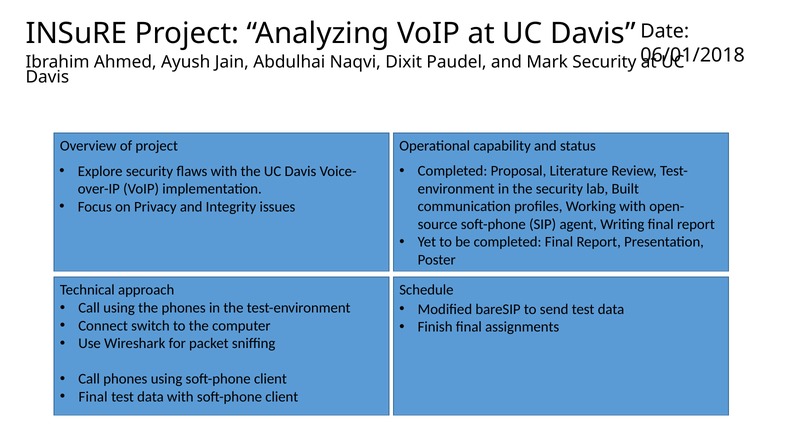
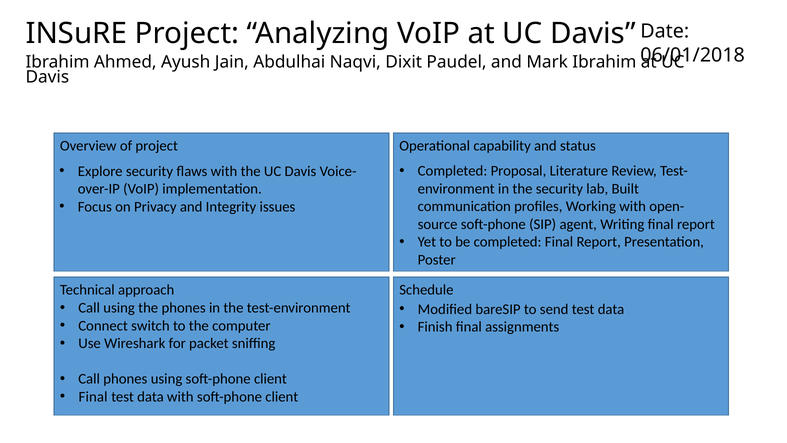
Mark Security: Security -> Ibrahim
